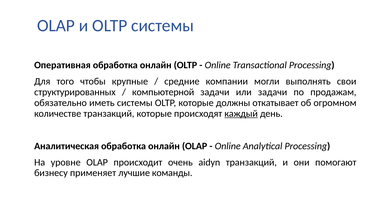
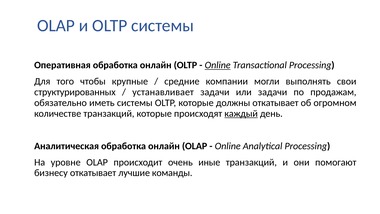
Online at (218, 65) underline: none -> present
компьютерной: компьютерной -> устанавливает
aidyn: aidyn -> иные
бизнесу применяет: применяет -> откатывает
